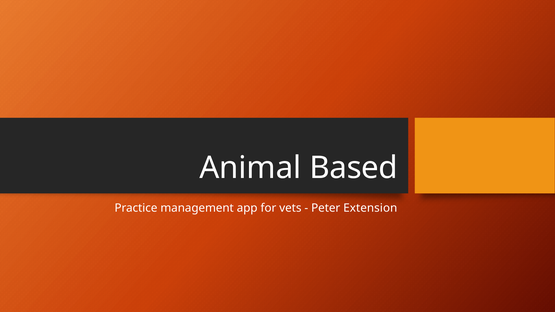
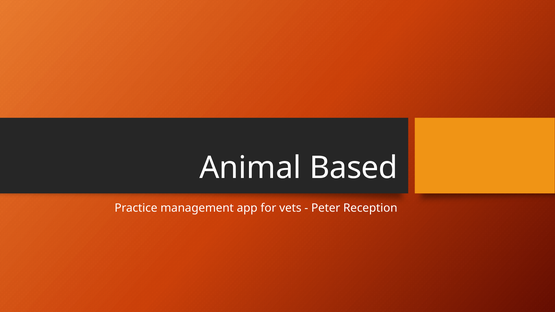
Extension: Extension -> Reception
